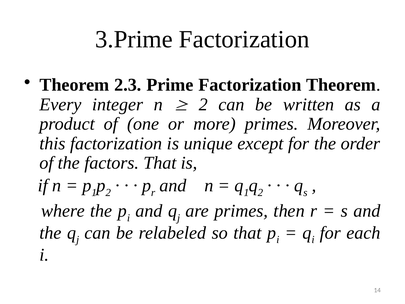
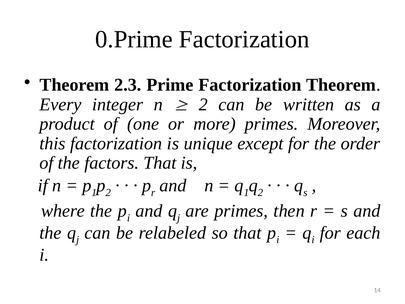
3.Prime: 3.Prime -> 0.Prime
